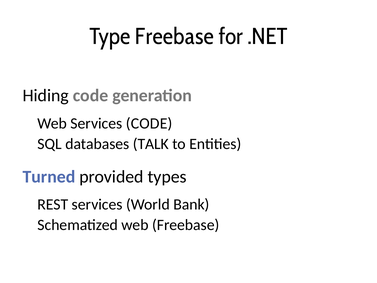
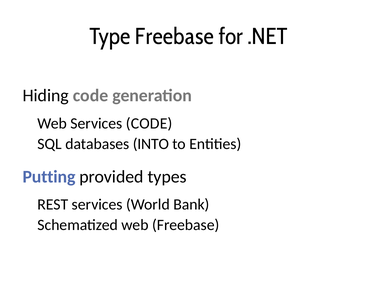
TALK: TALK -> INTO
Turned: Turned -> Putting
